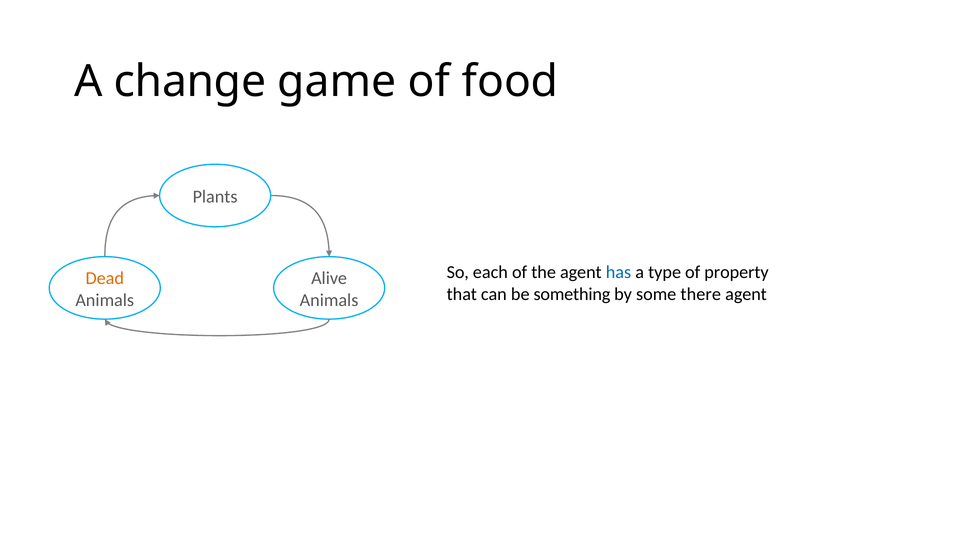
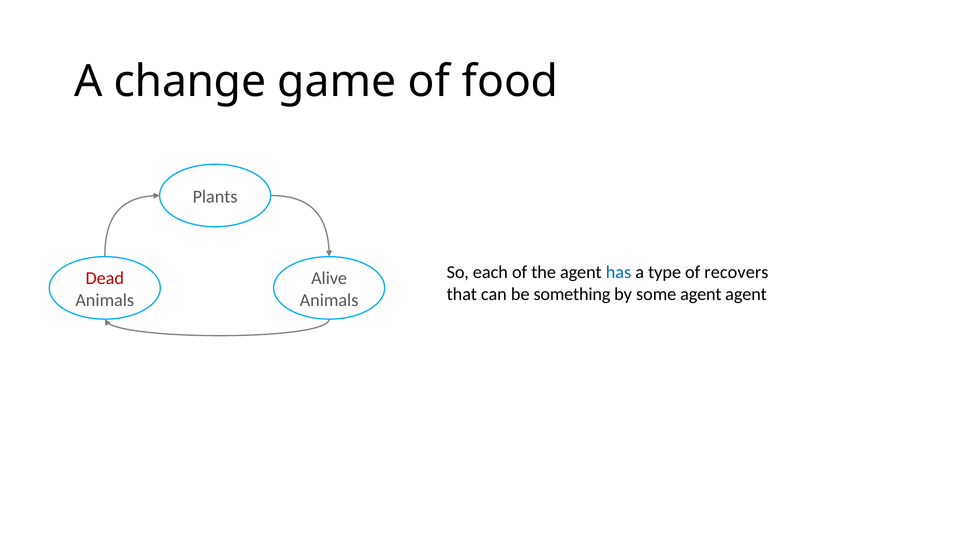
property: property -> recovers
Dead colour: orange -> red
some there: there -> agent
